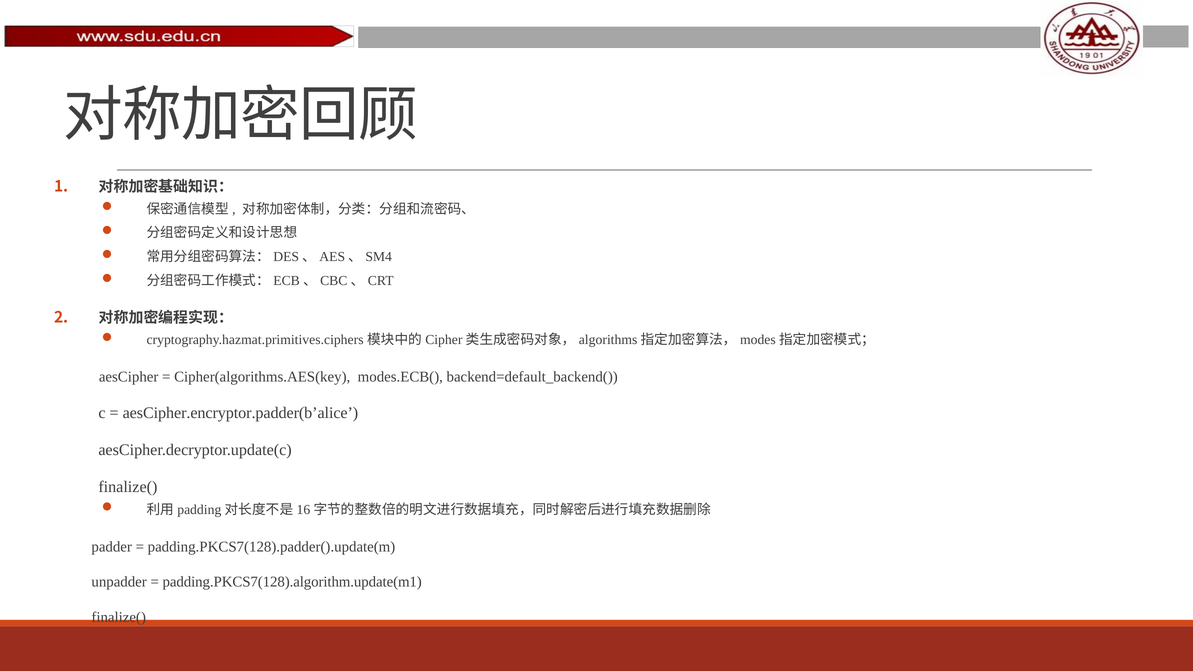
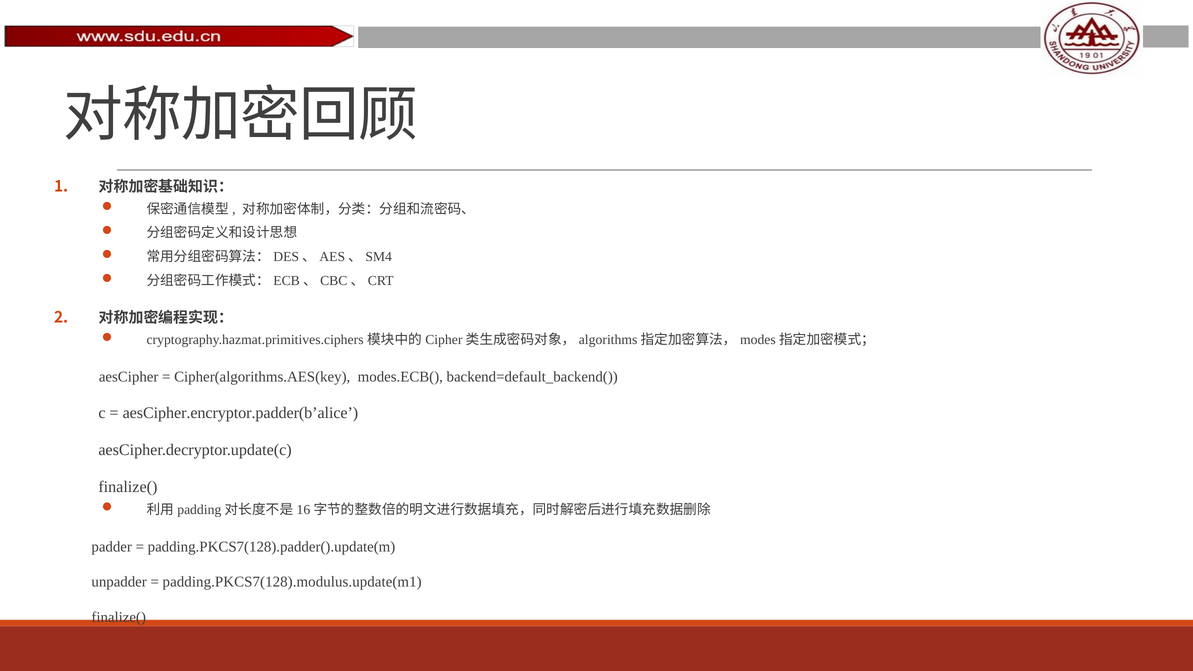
padding.PKCS7(128).algorithm.update(m1: padding.PKCS7(128).algorithm.update(m1 -> padding.PKCS7(128).modulus.update(m1
